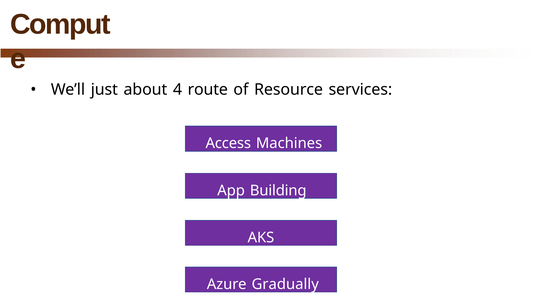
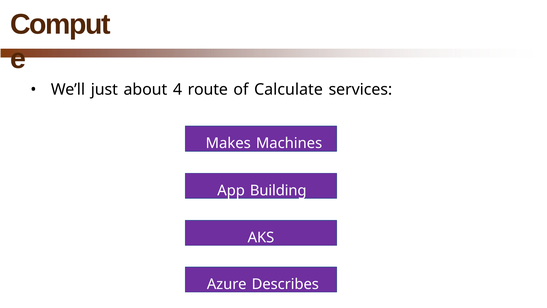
Resource: Resource -> Calculate
Access: Access -> Makes
Gradually: Gradually -> Describes
